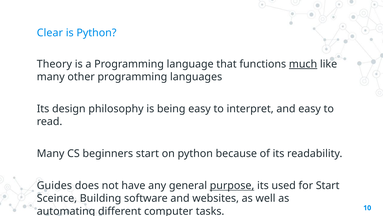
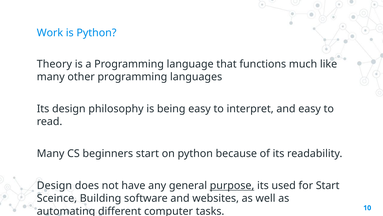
Clear: Clear -> Work
much underline: present -> none
Guides at (54, 185): Guides -> Design
